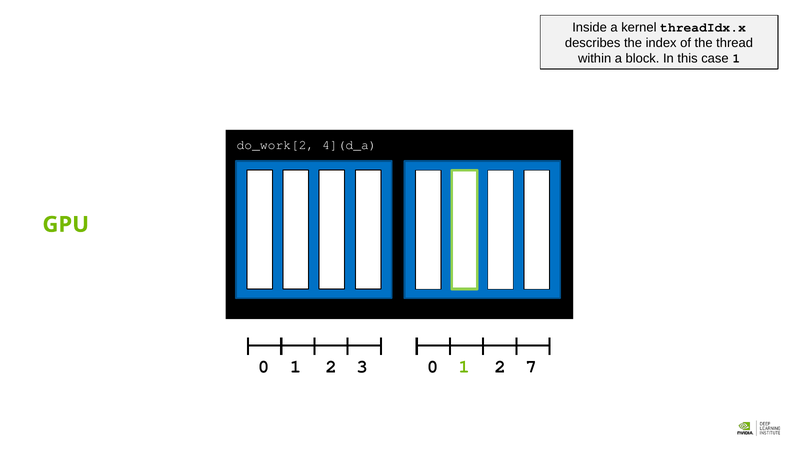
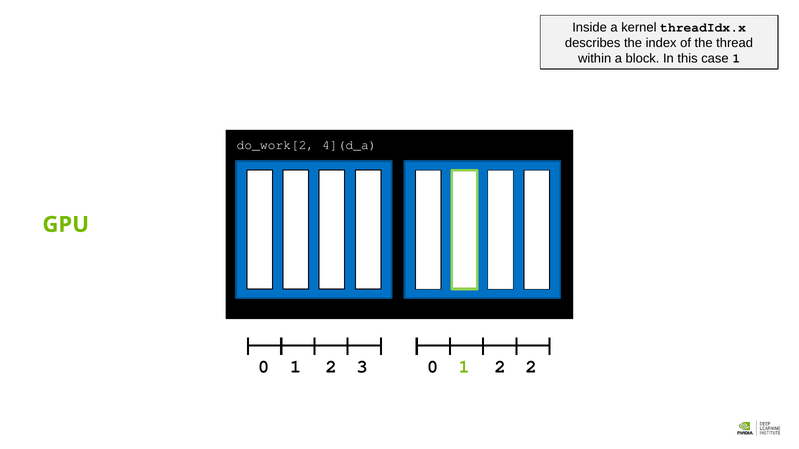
2 7: 7 -> 2
